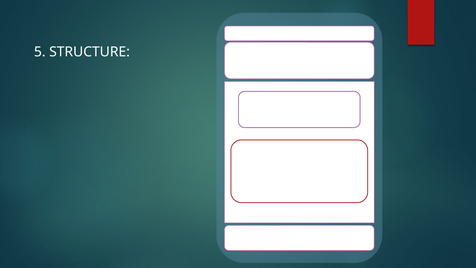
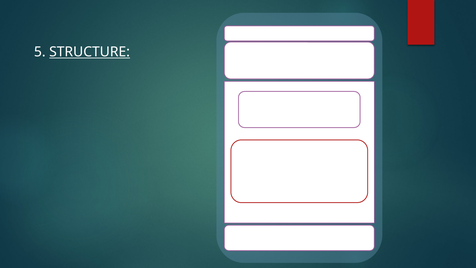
STRUCTURE underline: none -> present
